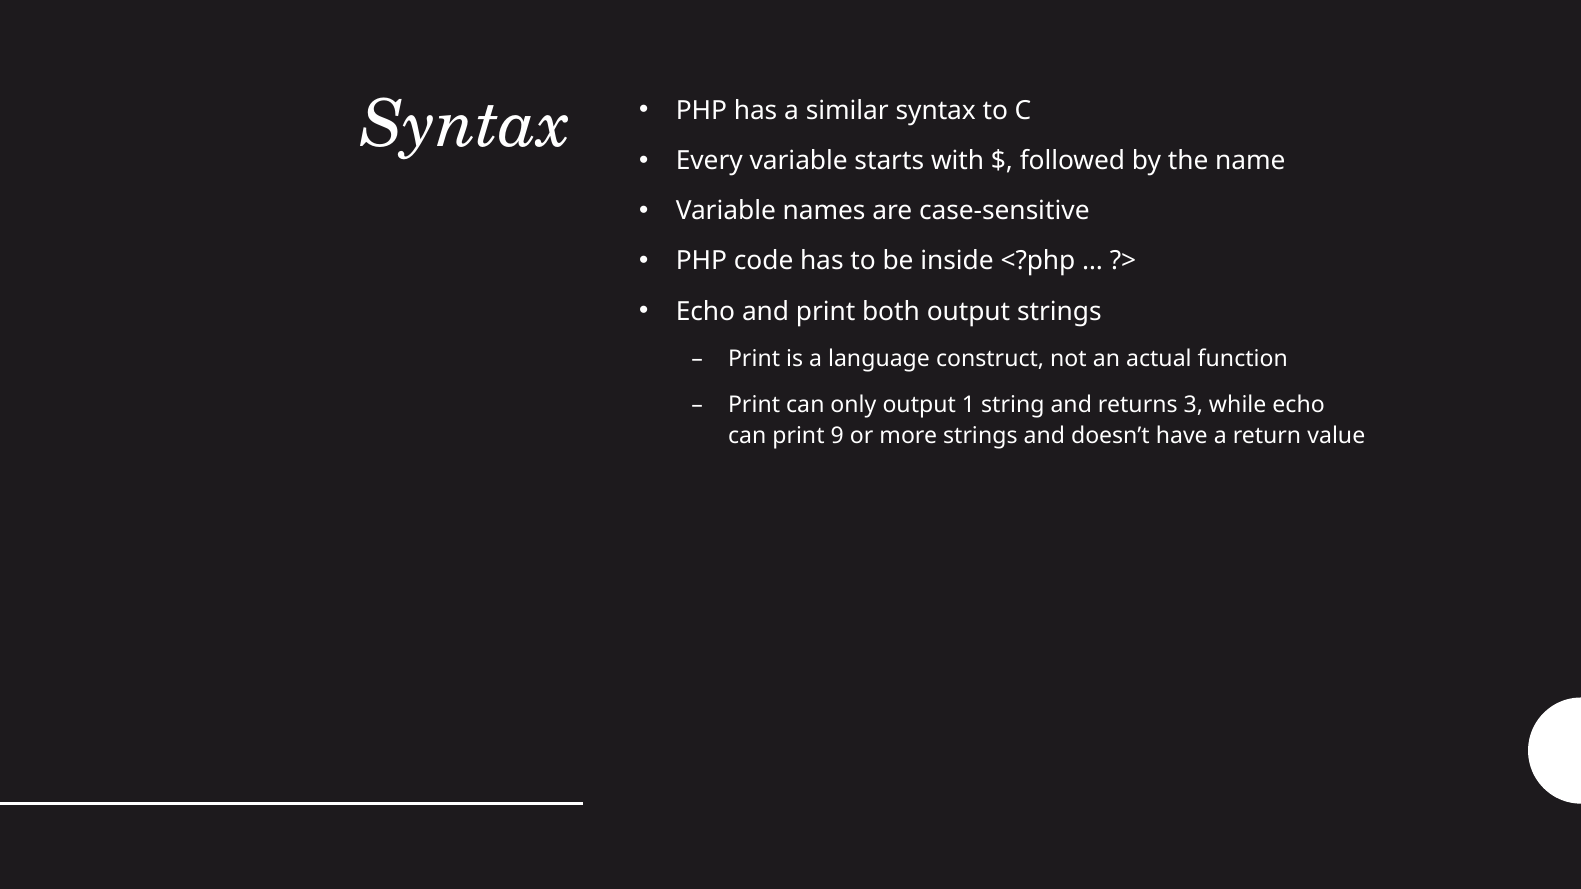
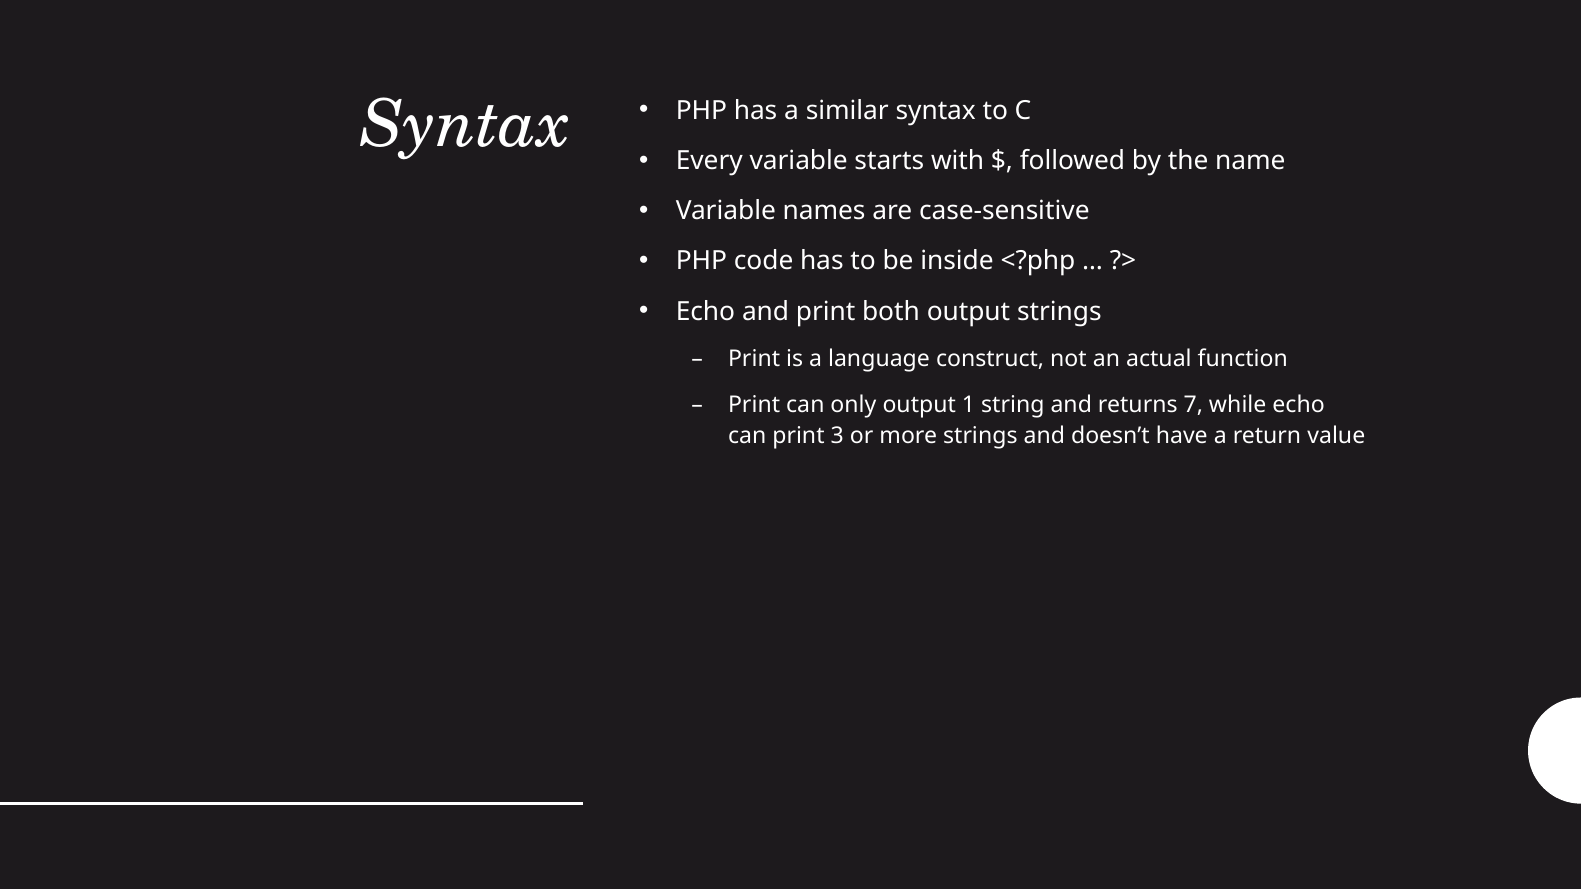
3: 3 -> 7
9: 9 -> 3
